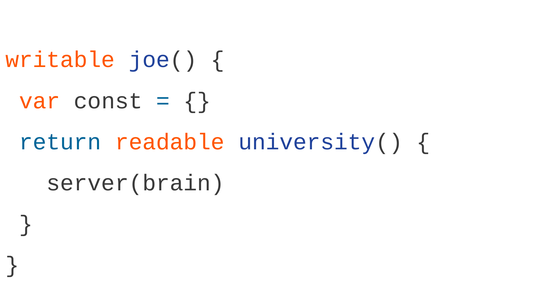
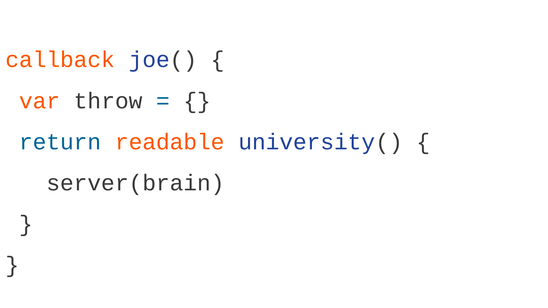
writable: writable -> callback
const: const -> throw
